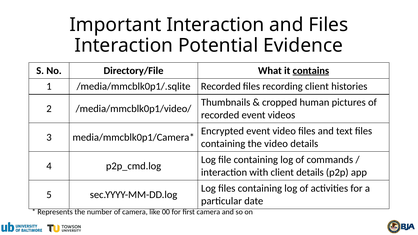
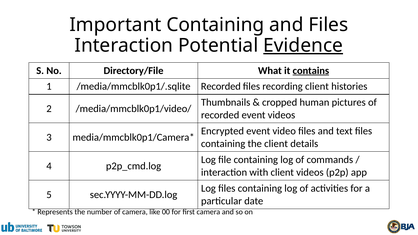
Important Interaction: Interaction -> Containing
Evidence underline: none -> present
the video: video -> client
client details: details -> videos
